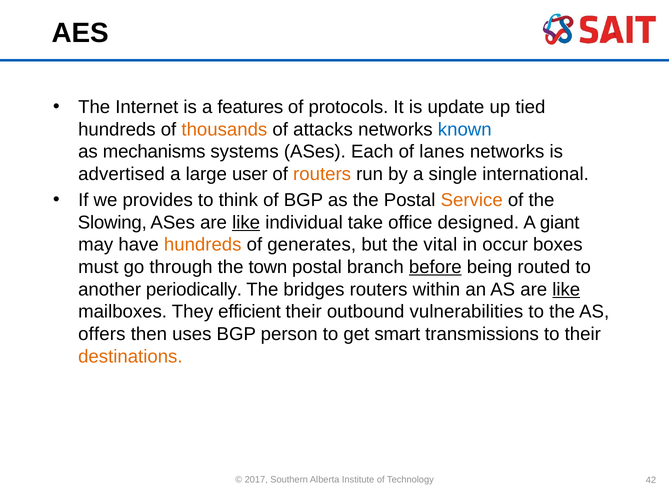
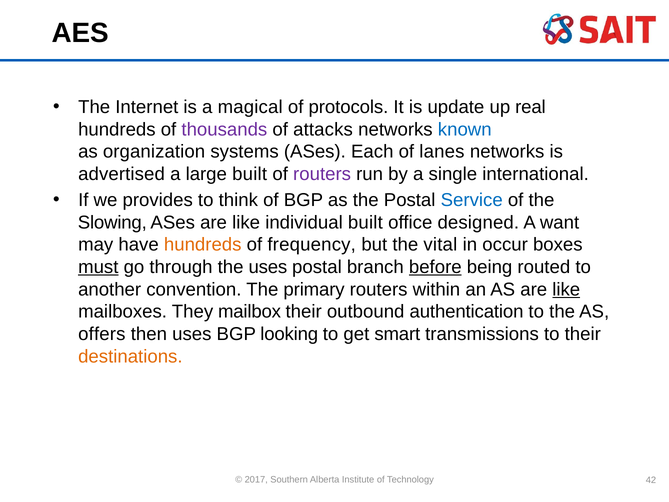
features: features -> magical
tied: tied -> real
thousands colour: orange -> purple
mechanisms: mechanisms -> organization
large user: user -> built
routers at (322, 174) colour: orange -> purple
Service colour: orange -> blue
like at (246, 222) underline: present -> none
individual take: take -> built
giant: giant -> want
generates: generates -> frequency
must underline: none -> present
the town: town -> uses
periodically: periodically -> convention
bridges: bridges -> primary
efficient: efficient -> mailbox
vulnerabilities: vulnerabilities -> authentication
person: person -> looking
